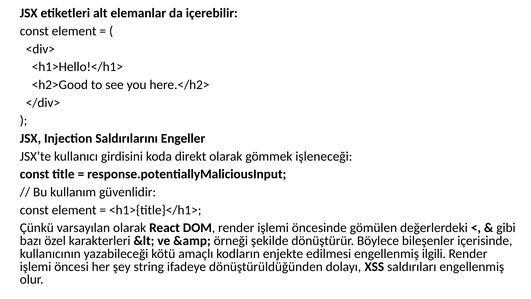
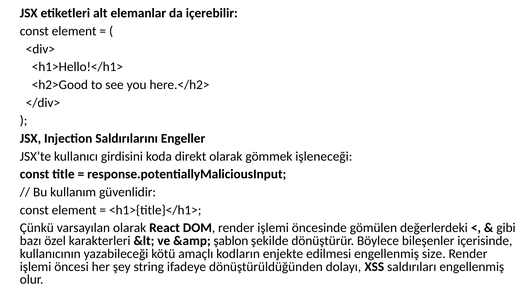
örneği: örneği -> şablon
ilgili: ilgili -> size
